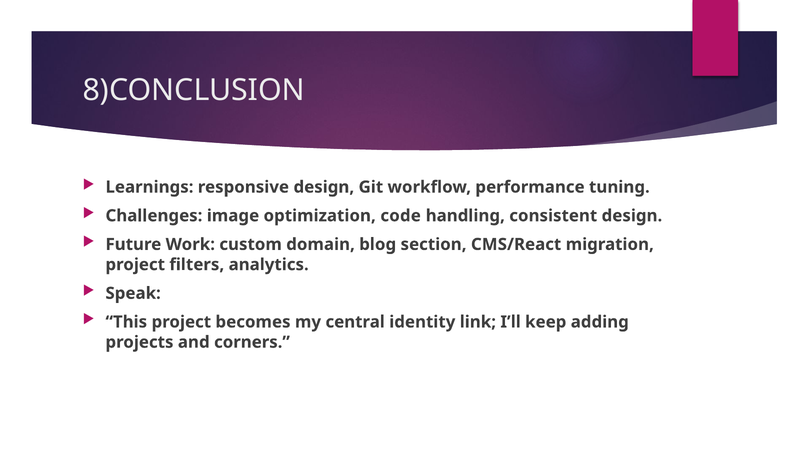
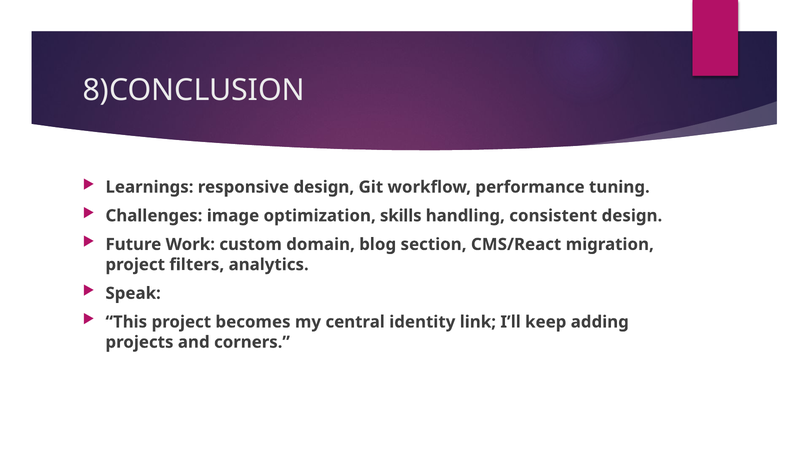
code: code -> skills
